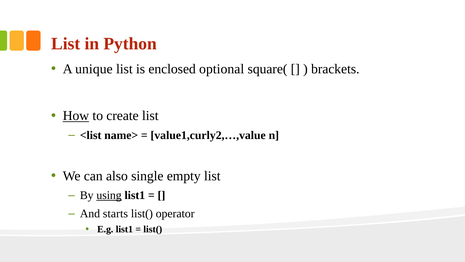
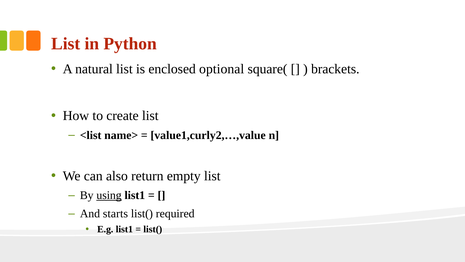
unique: unique -> natural
How underline: present -> none
single: single -> return
operator: operator -> required
